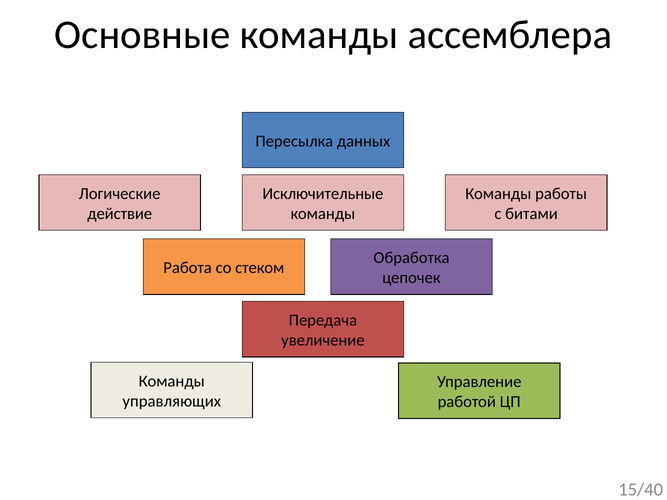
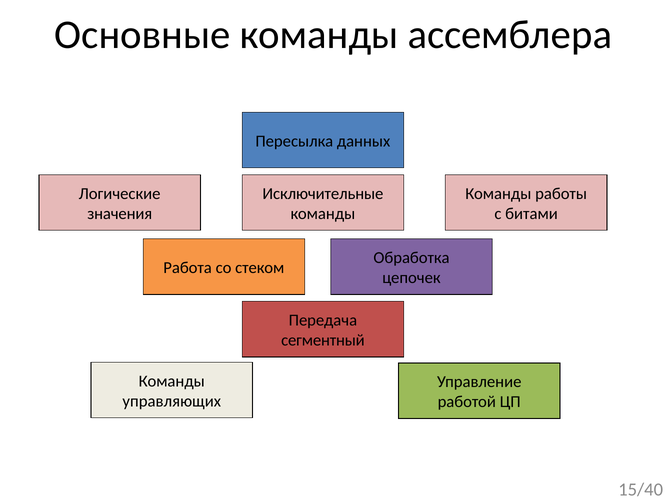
действие: действие -> значения
увеличение: увеличение -> сегментный
